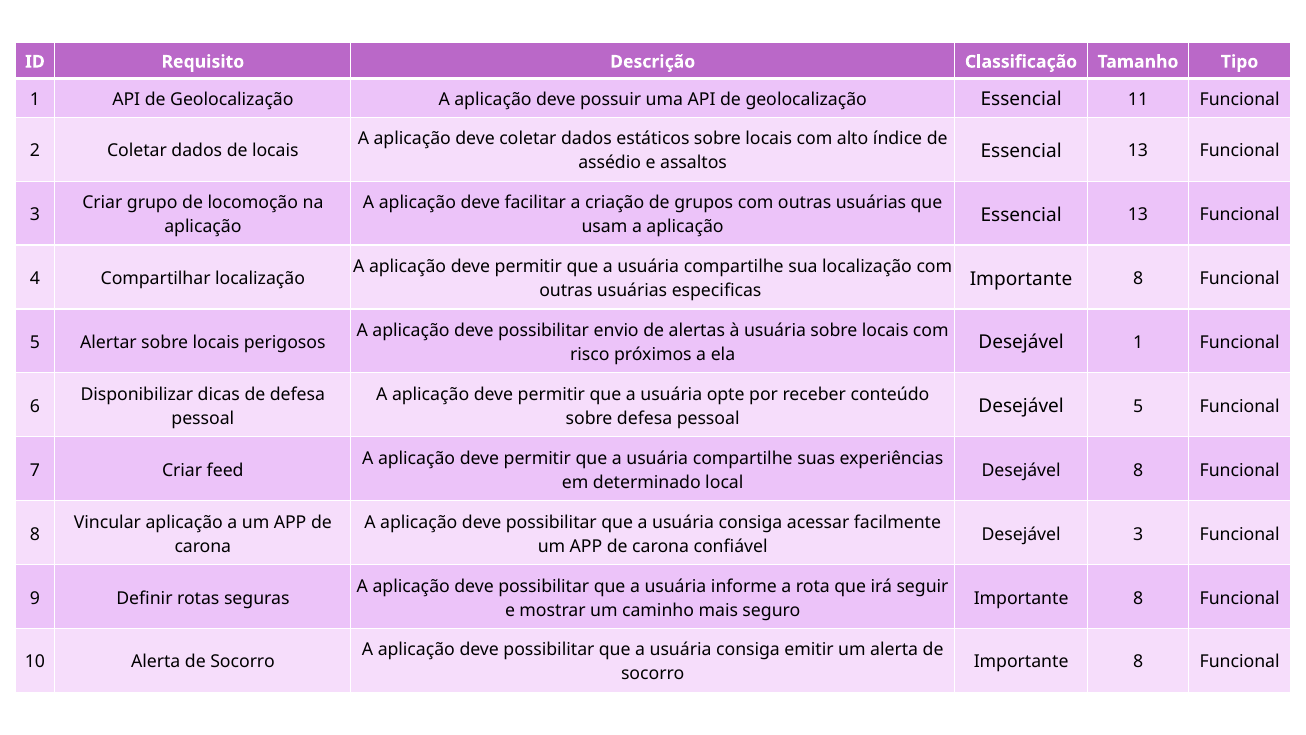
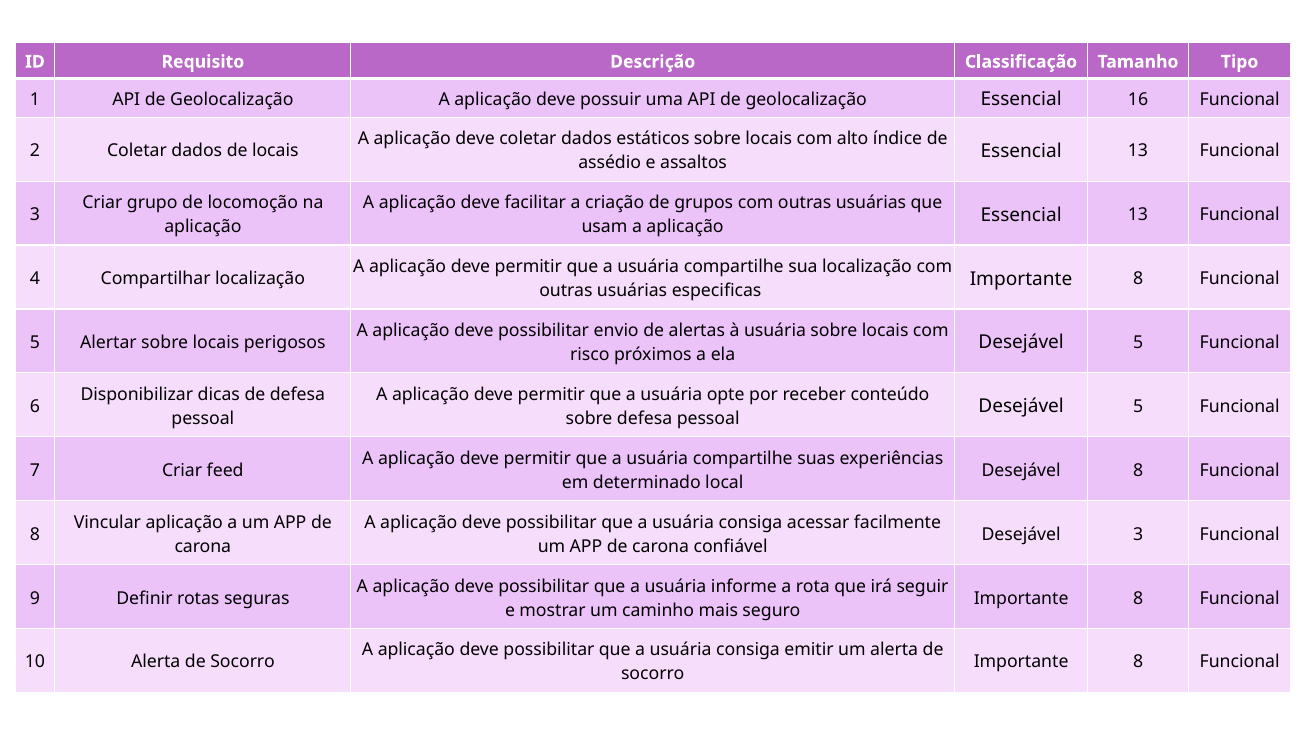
11: 11 -> 16
1 at (1138, 342): 1 -> 5
